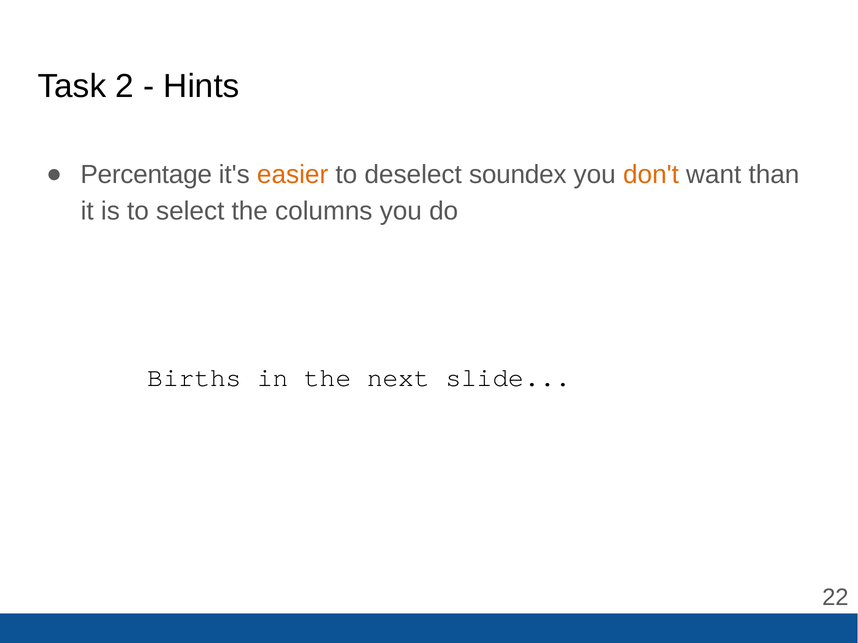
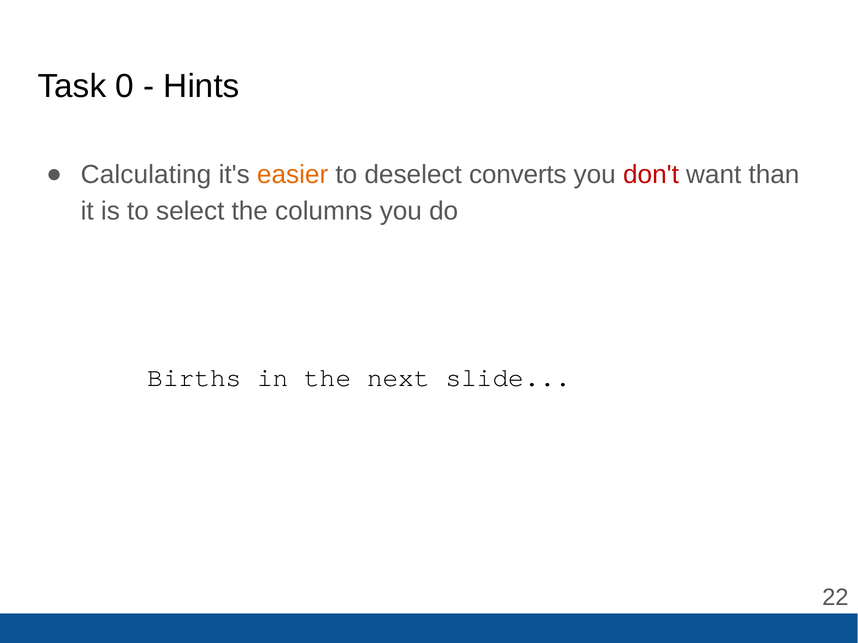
2: 2 -> 0
Percentage: Percentage -> Calculating
soundex: soundex -> converts
don't colour: orange -> red
